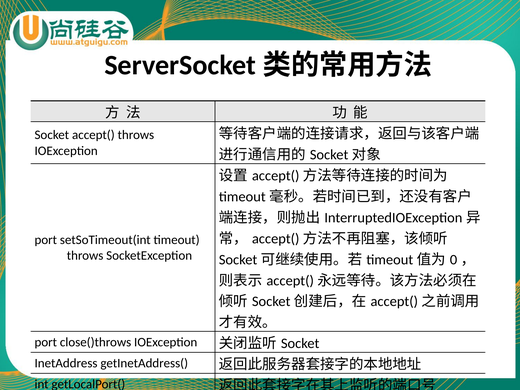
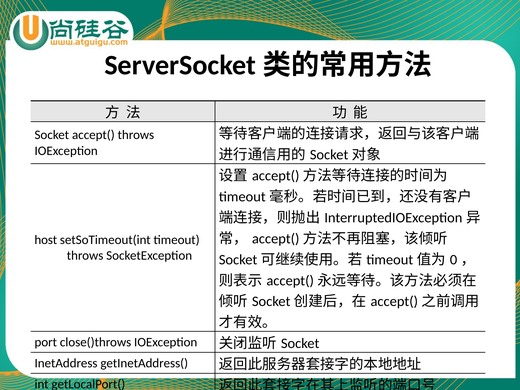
port at (46, 240): port -> host
